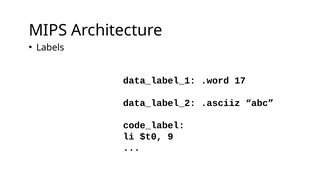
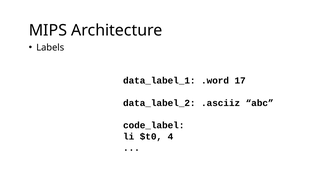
9: 9 -> 4
